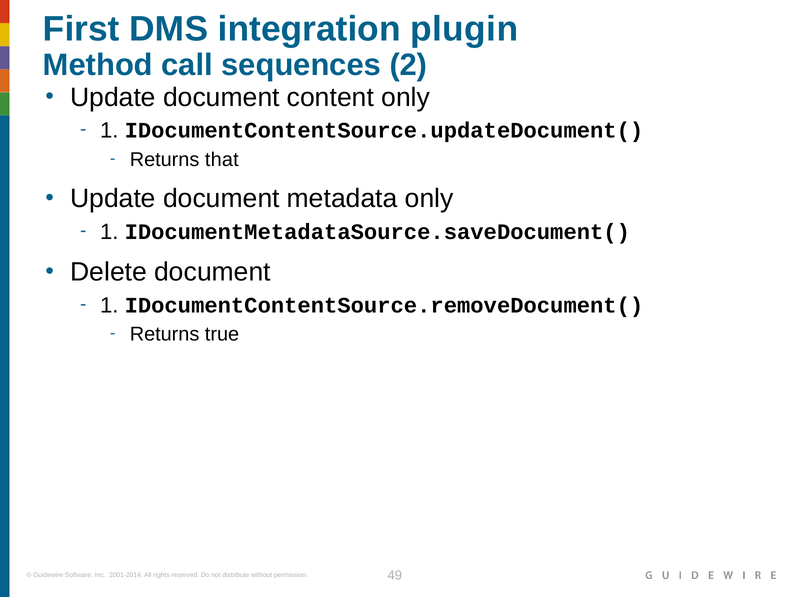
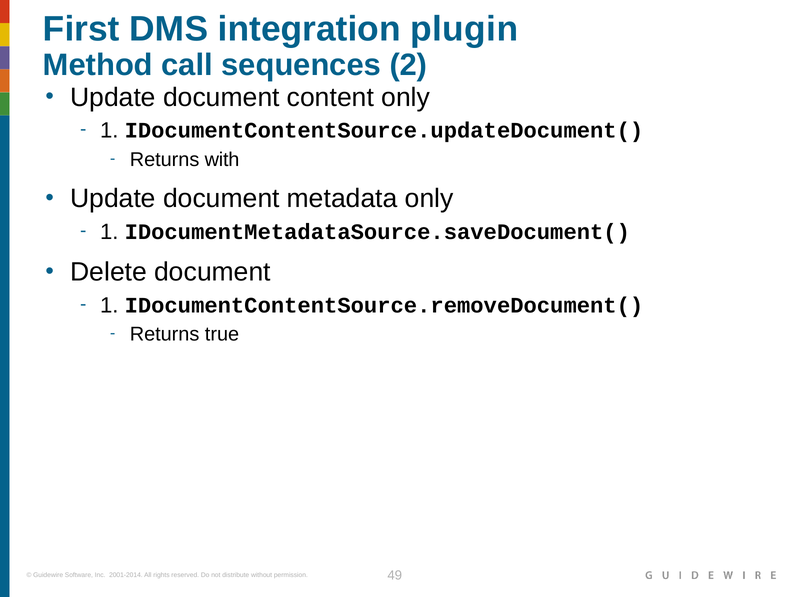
that: that -> with
